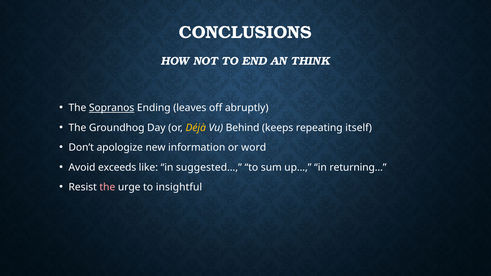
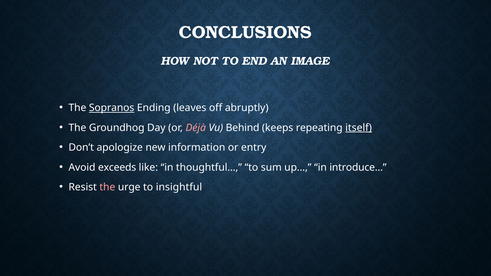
THINK: THINK -> IMAGE
Déjà colour: yellow -> pink
itself underline: none -> present
word: word -> entry
suggested…: suggested… -> thoughtful…
returning…: returning… -> introduce…
